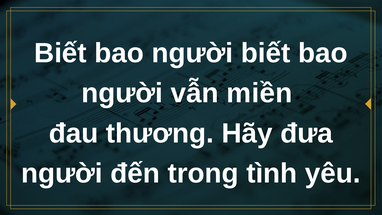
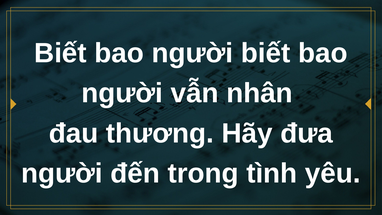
miền: miền -> nhân
